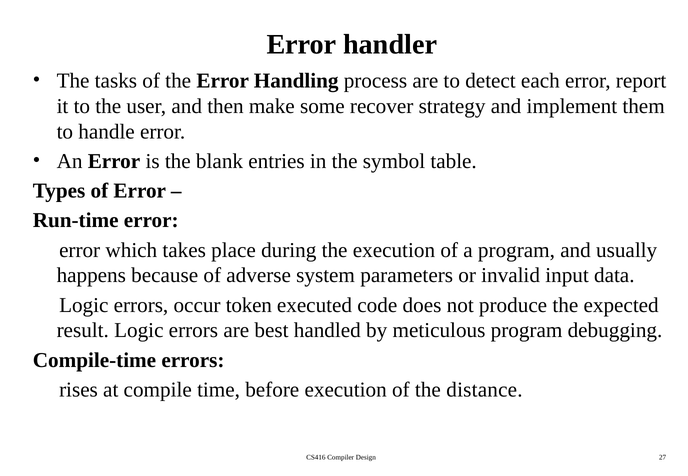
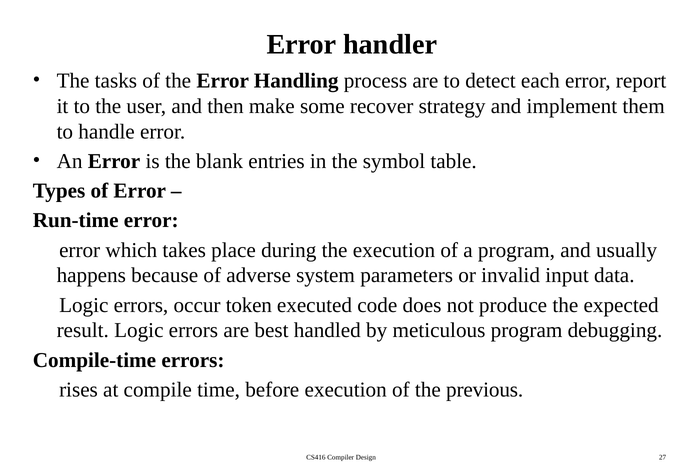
distance: distance -> previous
